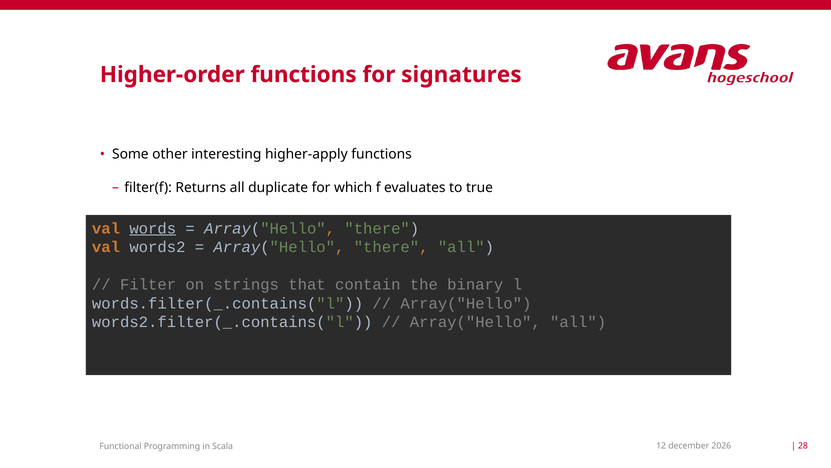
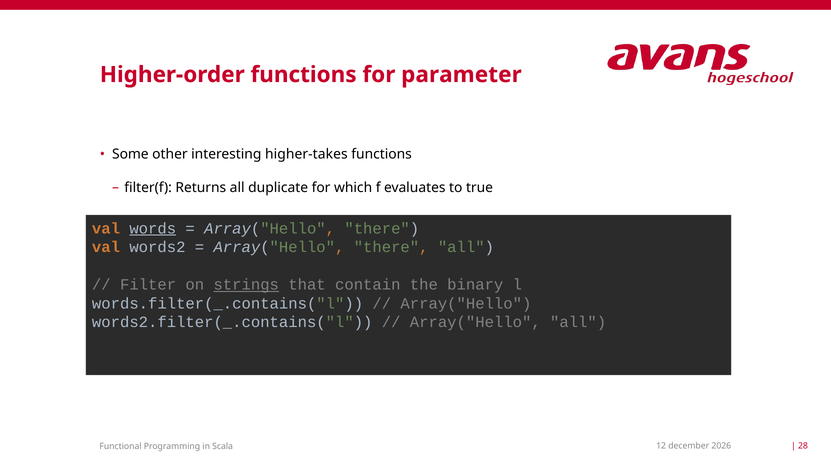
signatures: signatures -> parameter
higher-apply: higher-apply -> higher-takes
strings underline: none -> present
